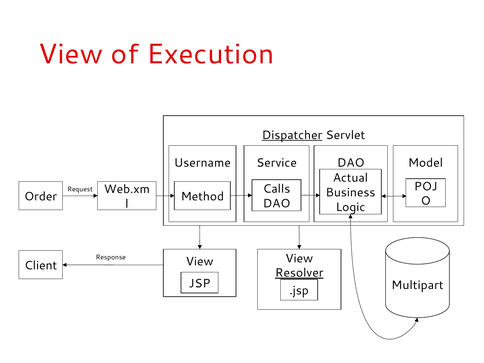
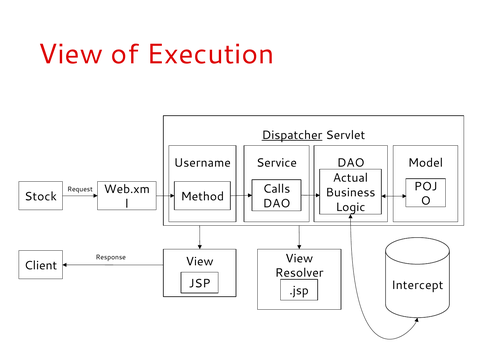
Order: Order -> Stock
Resolver underline: present -> none
Multipart: Multipart -> Intercept
